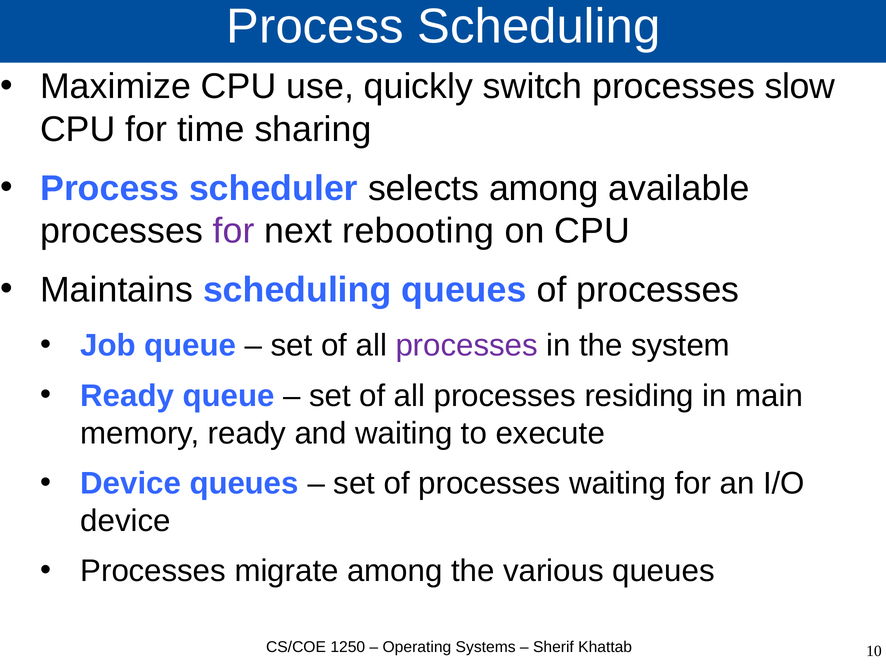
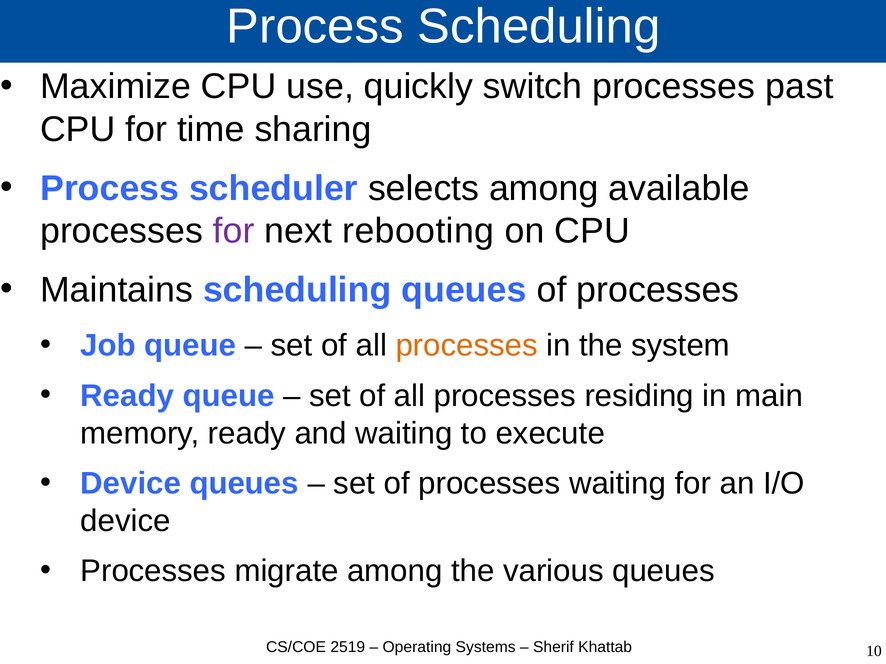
slow: slow -> past
processes at (467, 346) colour: purple -> orange
1250: 1250 -> 2519
